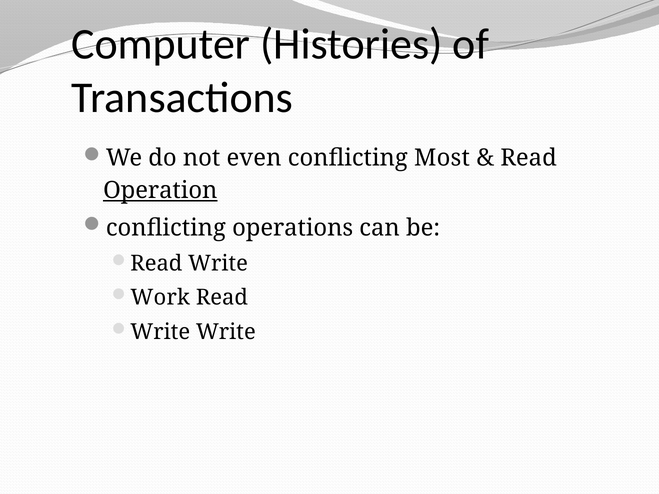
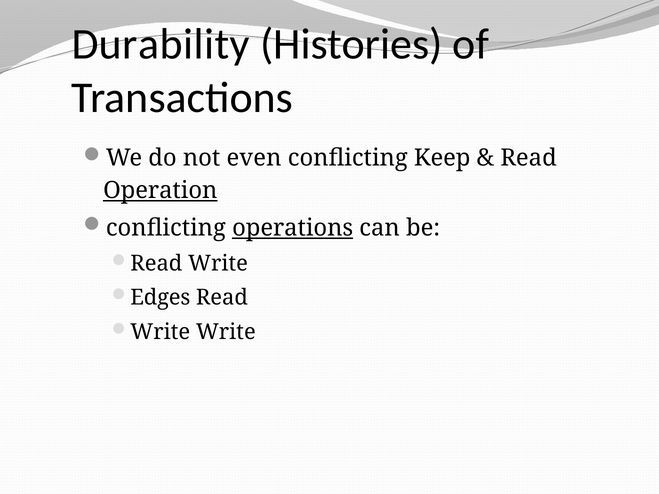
Computer: Computer -> Durability
Most: Most -> Keep
operations underline: none -> present
Work: Work -> Edges
